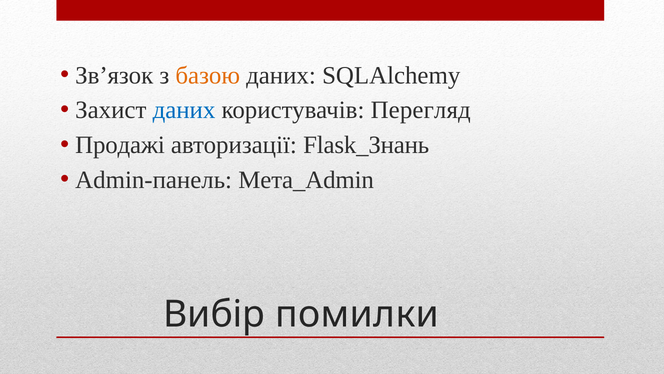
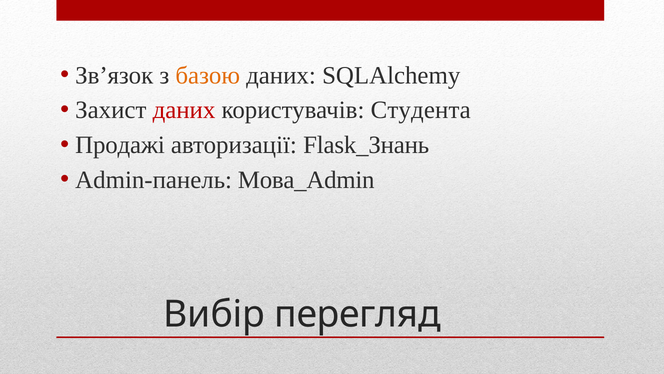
даних at (184, 110) colour: blue -> red
Перегляд: Перегляд -> Студента
Мета_Admin: Мета_Admin -> Мова_Admin
помилки: помилки -> перегляд
